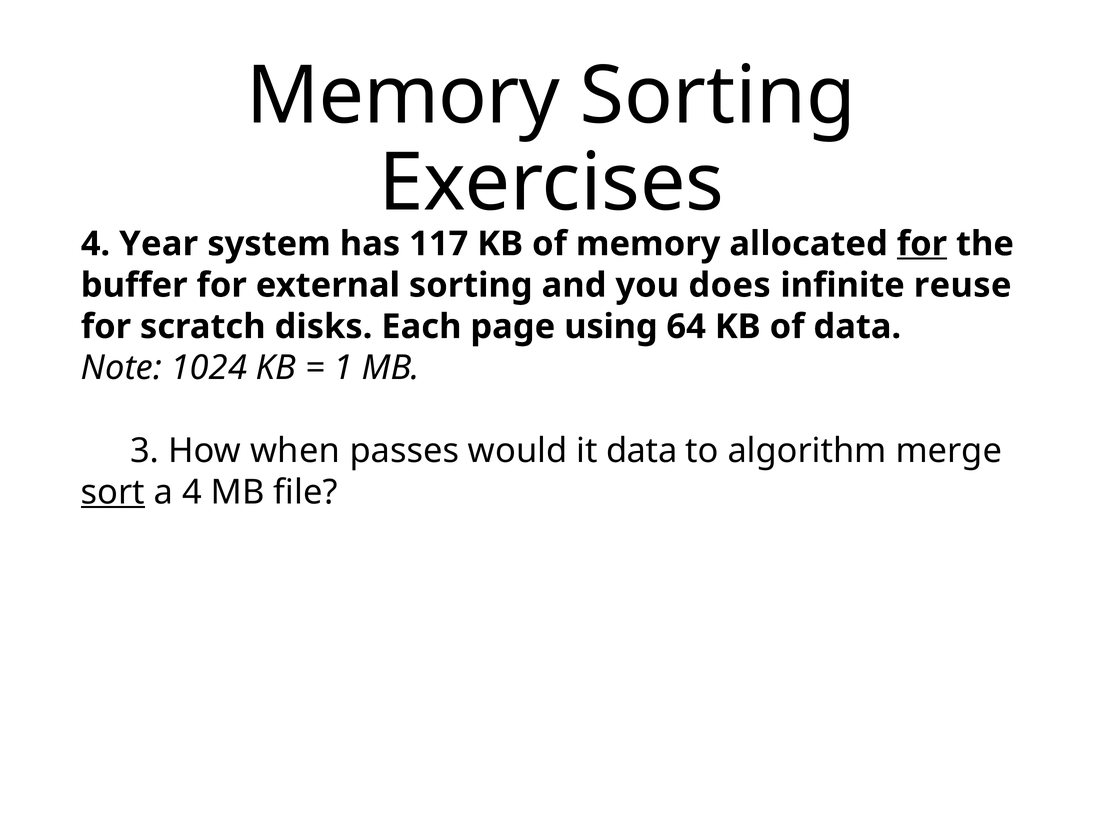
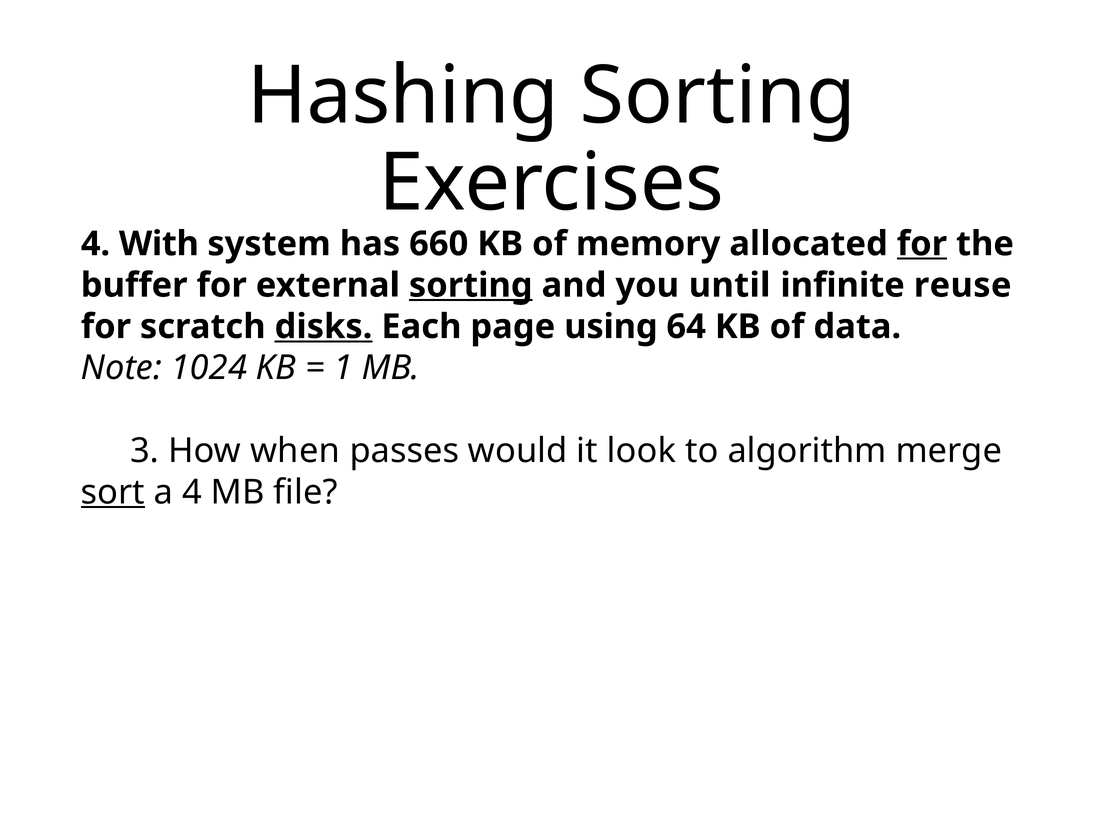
Memory at (403, 96): Memory -> Hashing
Year: Year -> With
117: 117 -> 660
sorting at (471, 285) underline: none -> present
does: does -> until
disks underline: none -> present
it data: data -> look
